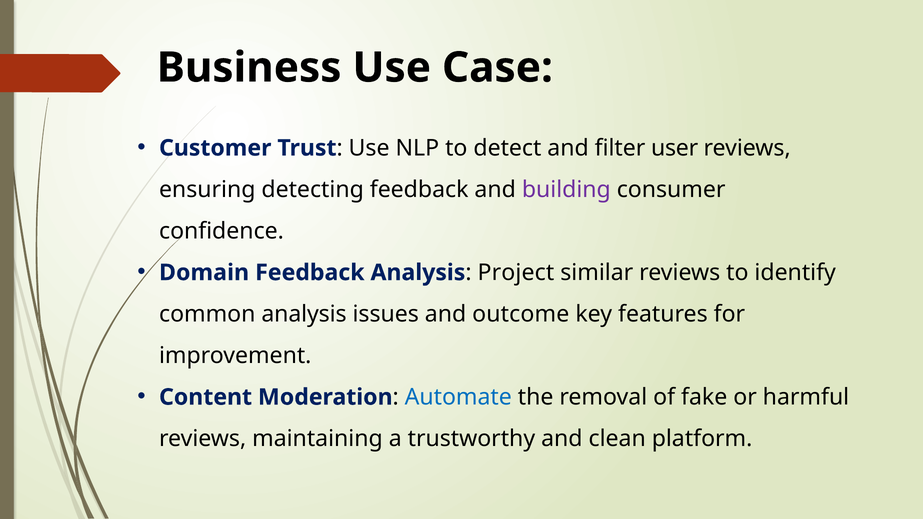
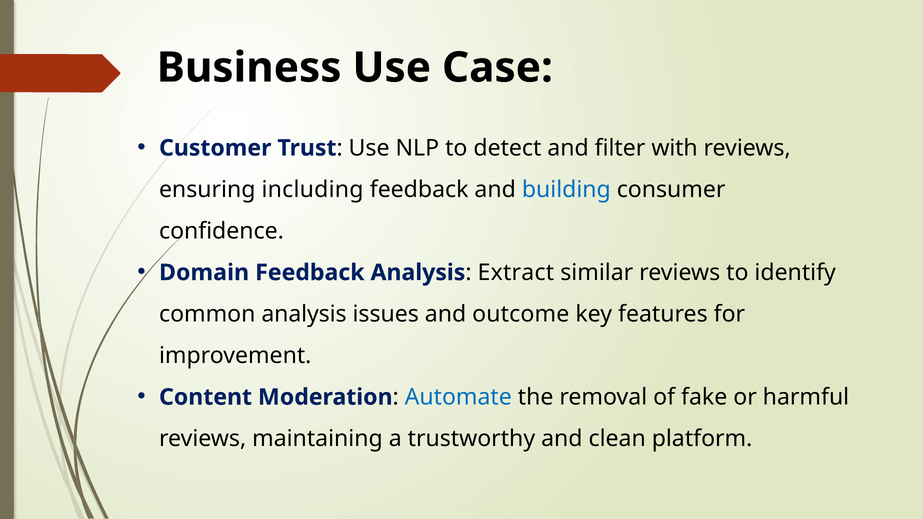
user: user -> with
detecting: detecting -> including
building colour: purple -> blue
Project: Project -> Extract
